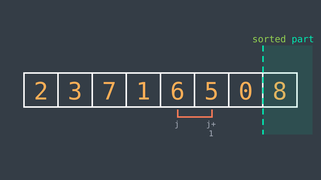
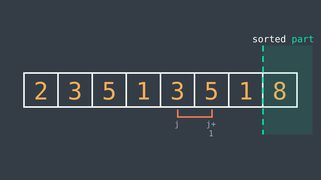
sorted colour: light green -> white
2 3 7: 7 -> 5
1 6: 6 -> 3
0 at (246, 92): 0 -> 1
